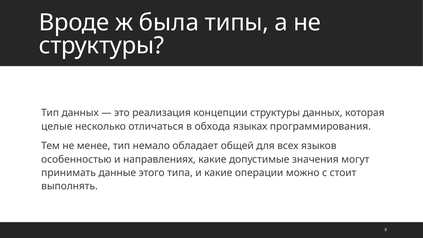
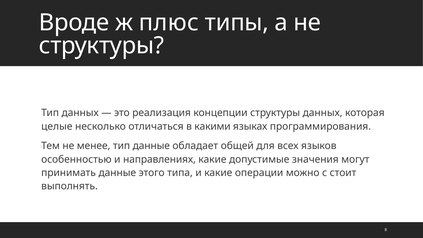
была: была -> плюс
обхода: обхода -> какими
тип немало: немало -> данные
